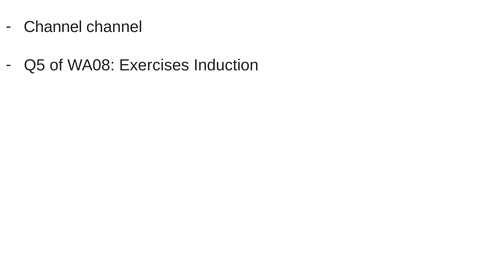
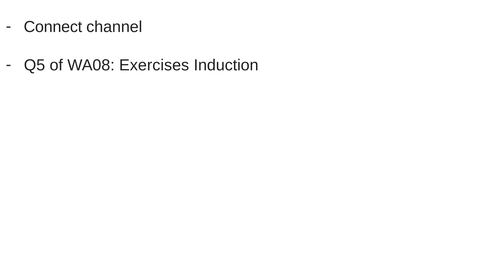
Channel at (53, 27): Channel -> Connect
